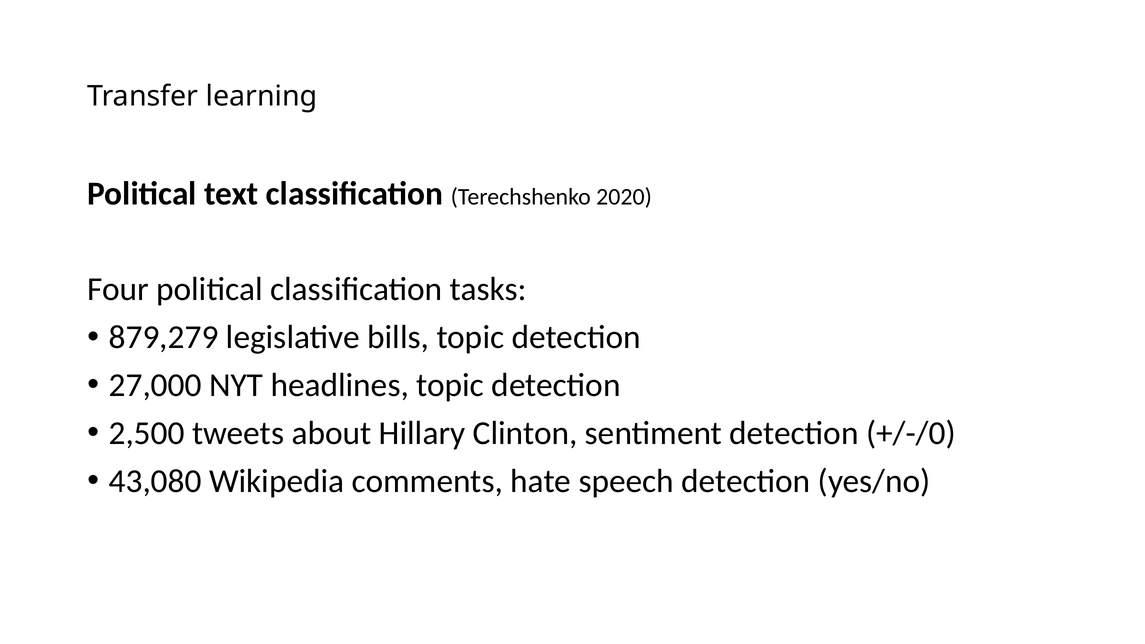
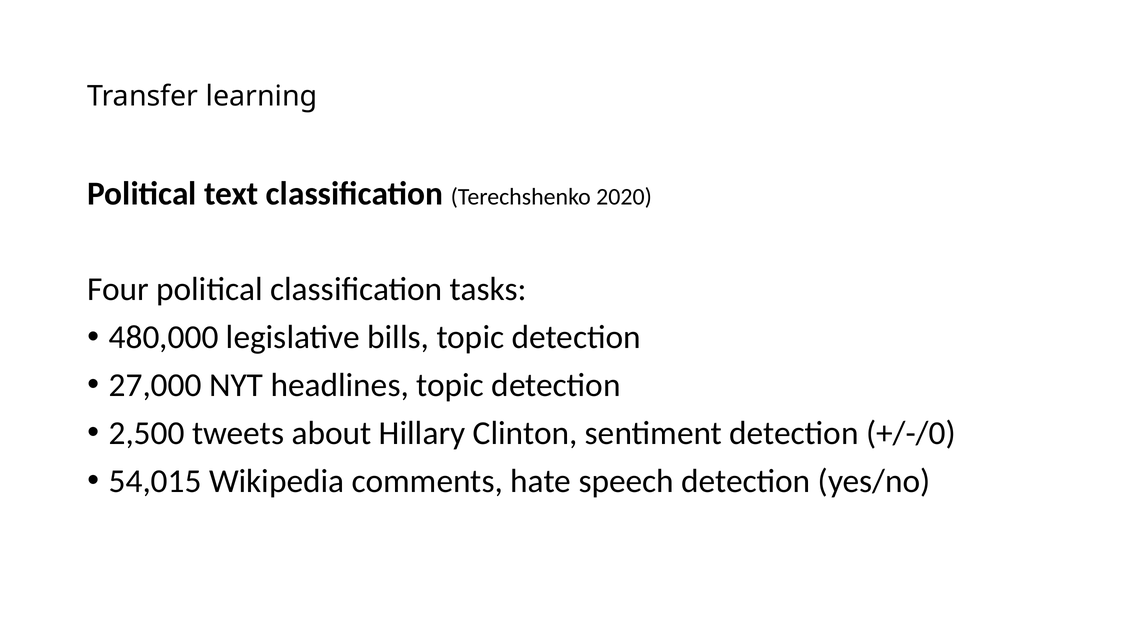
879,279: 879,279 -> 480,000
43,080: 43,080 -> 54,015
